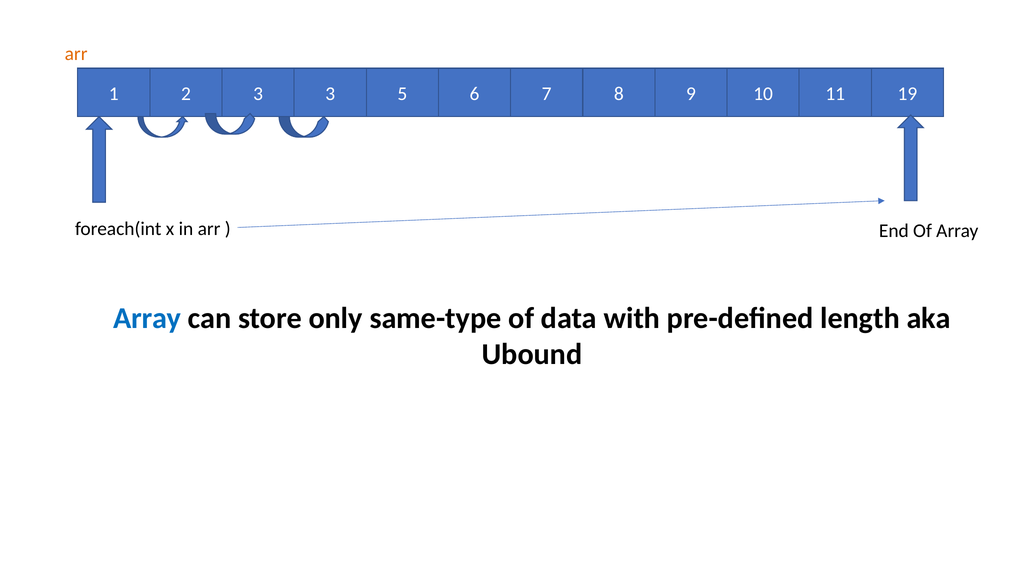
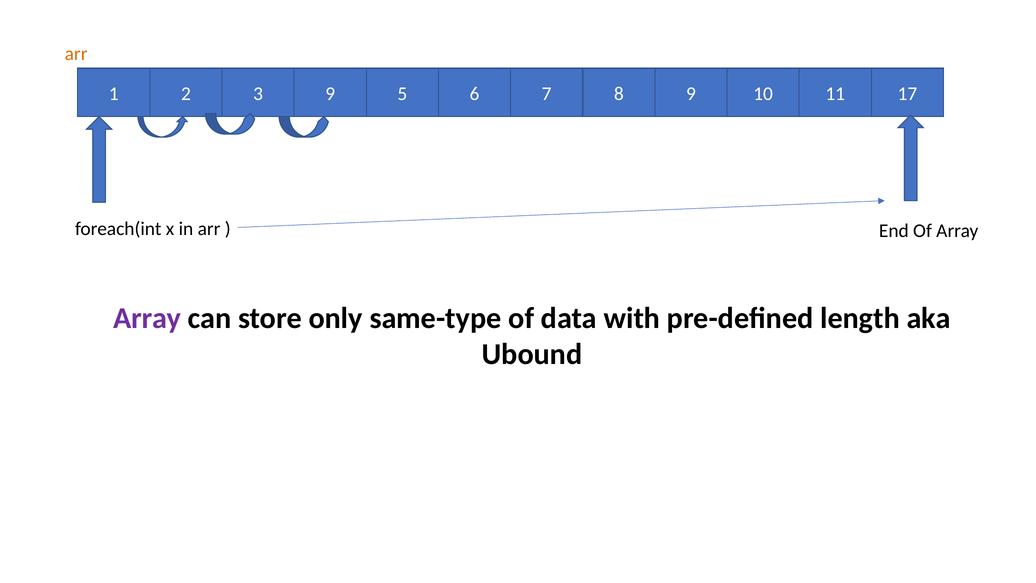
3 3: 3 -> 9
19: 19 -> 17
Array at (147, 318) colour: blue -> purple
